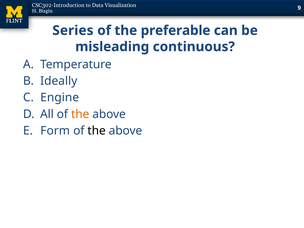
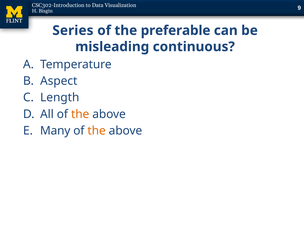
Ideally: Ideally -> Aspect
Engine: Engine -> Length
Form: Form -> Many
the at (97, 131) colour: black -> orange
